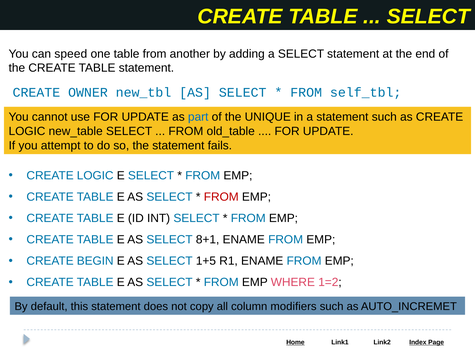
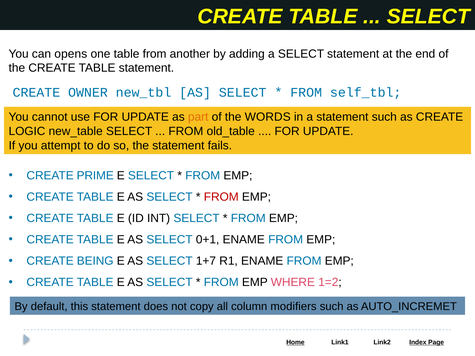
speed: speed -> opens
part colour: blue -> orange
UNIQUE: UNIQUE -> WORDS
LOGIC at (95, 176): LOGIC -> PRIME
8+1: 8+1 -> 0+1
BEGIN: BEGIN -> BEING
1+5: 1+5 -> 1+7
